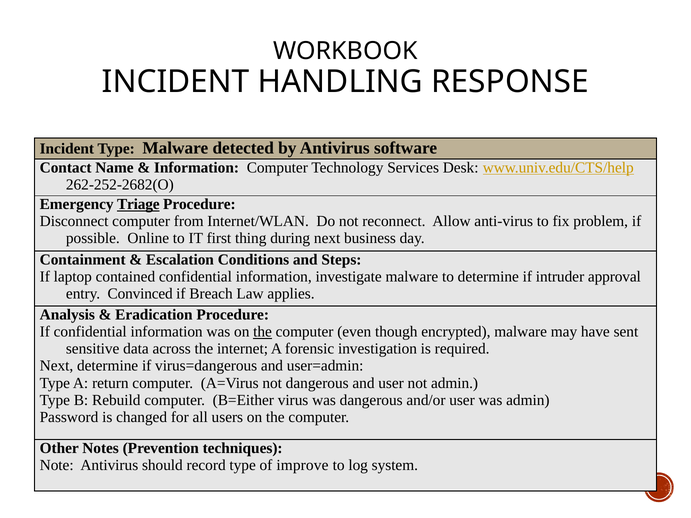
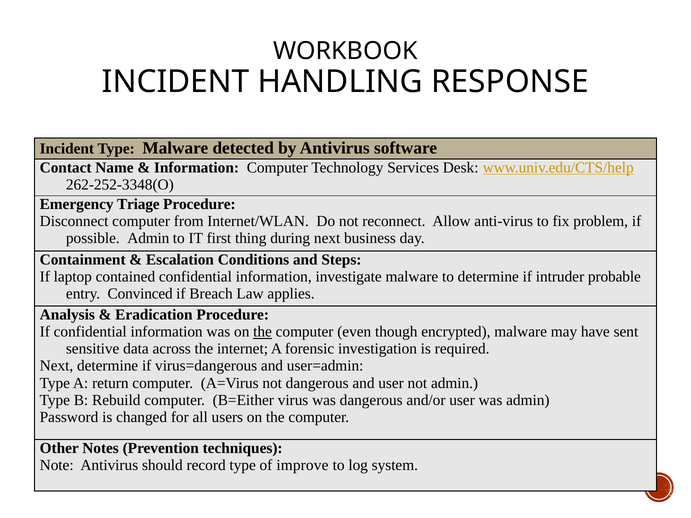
262-252-2682(O: 262-252-2682(O -> 262-252-3348(O
Triage underline: present -> none
possible Online: Online -> Admin
approval: approval -> probable
